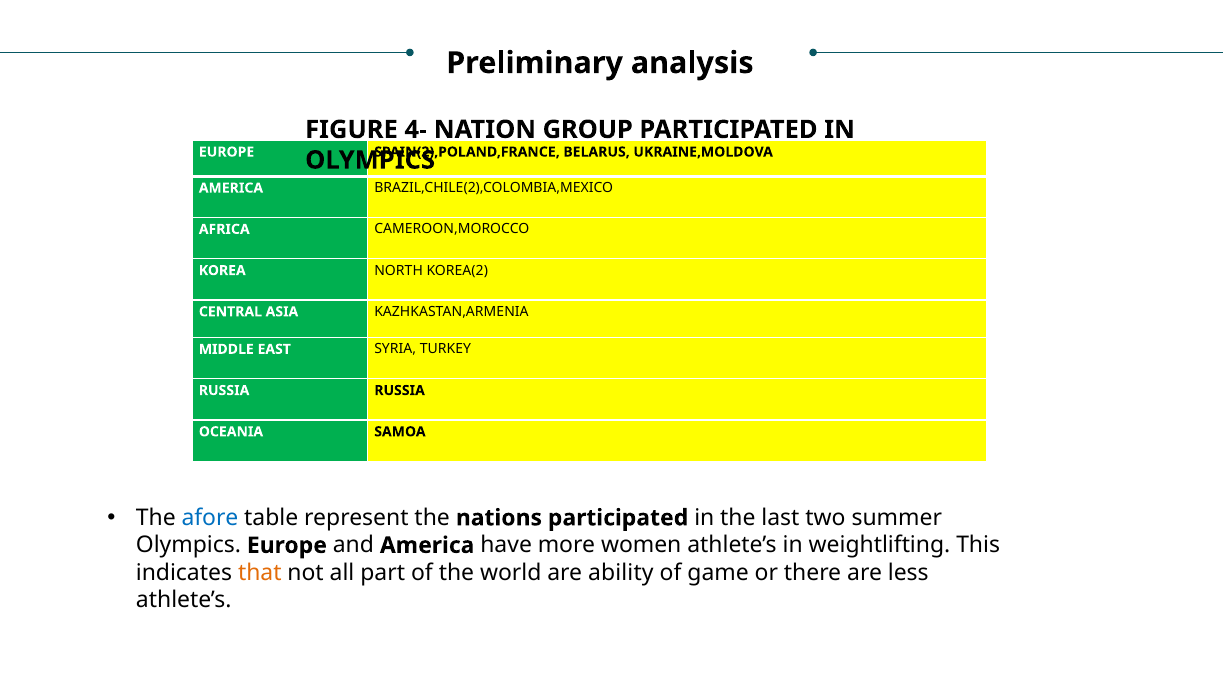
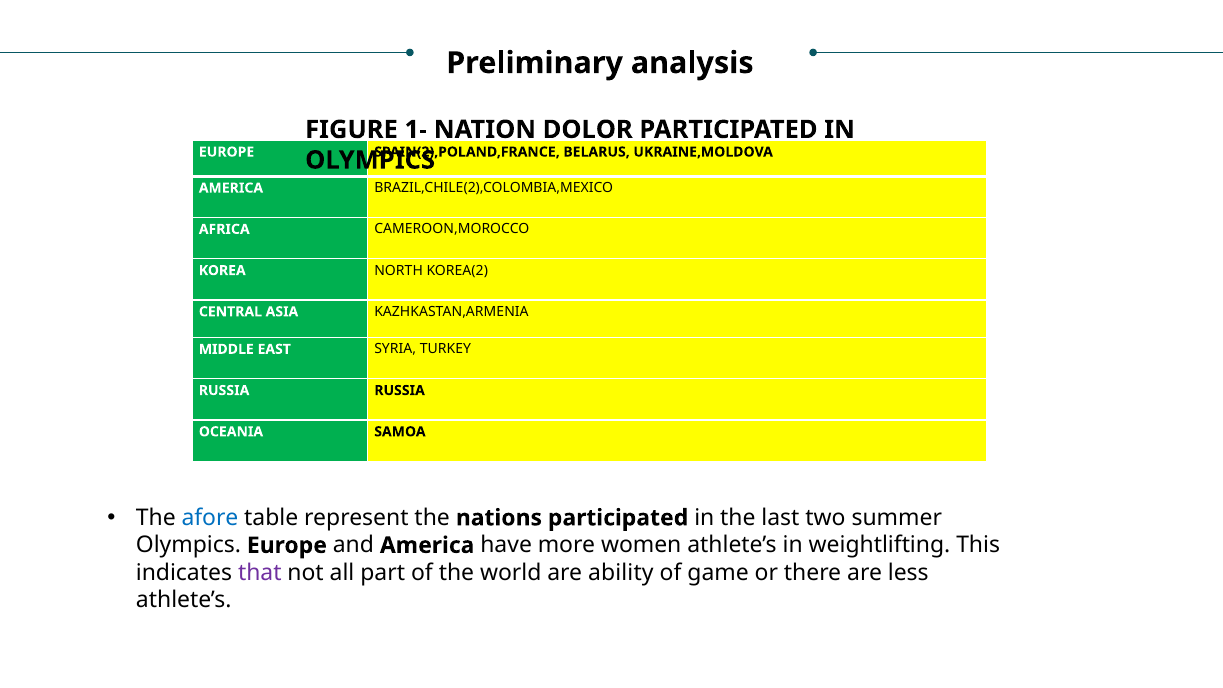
4-: 4- -> 1-
GROUP: GROUP -> DOLOR
that colour: orange -> purple
